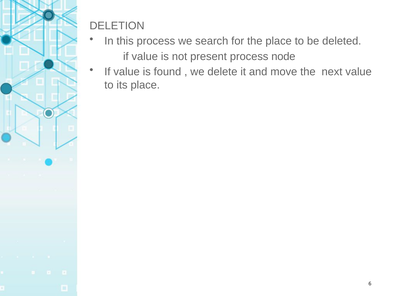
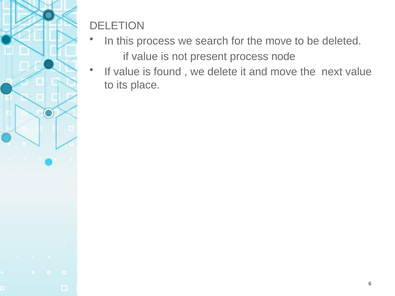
the place: place -> move
